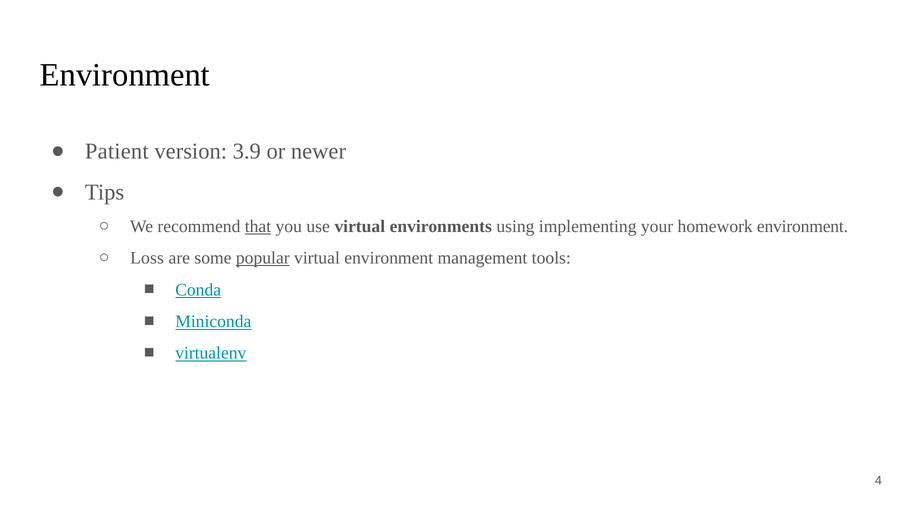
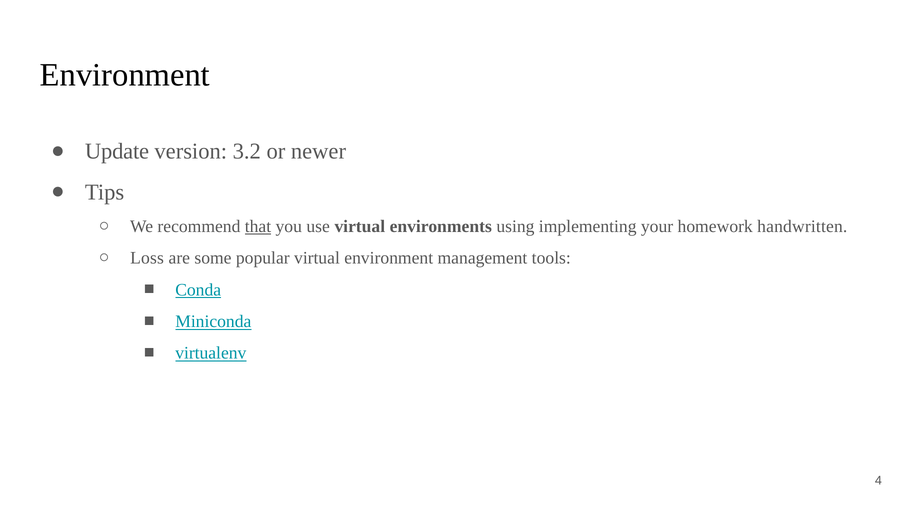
Patient: Patient -> Update
3.9: 3.9 -> 3.2
homework environment: environment -> handwritten
popular underline: present -> none
